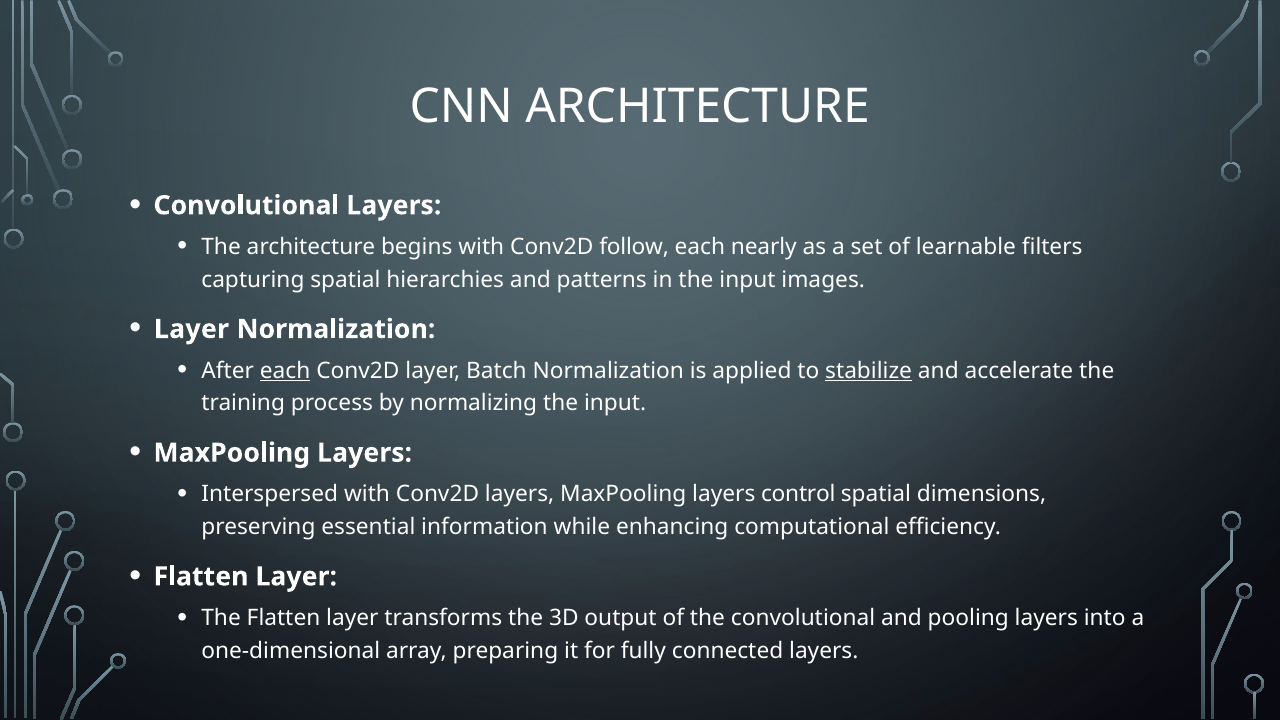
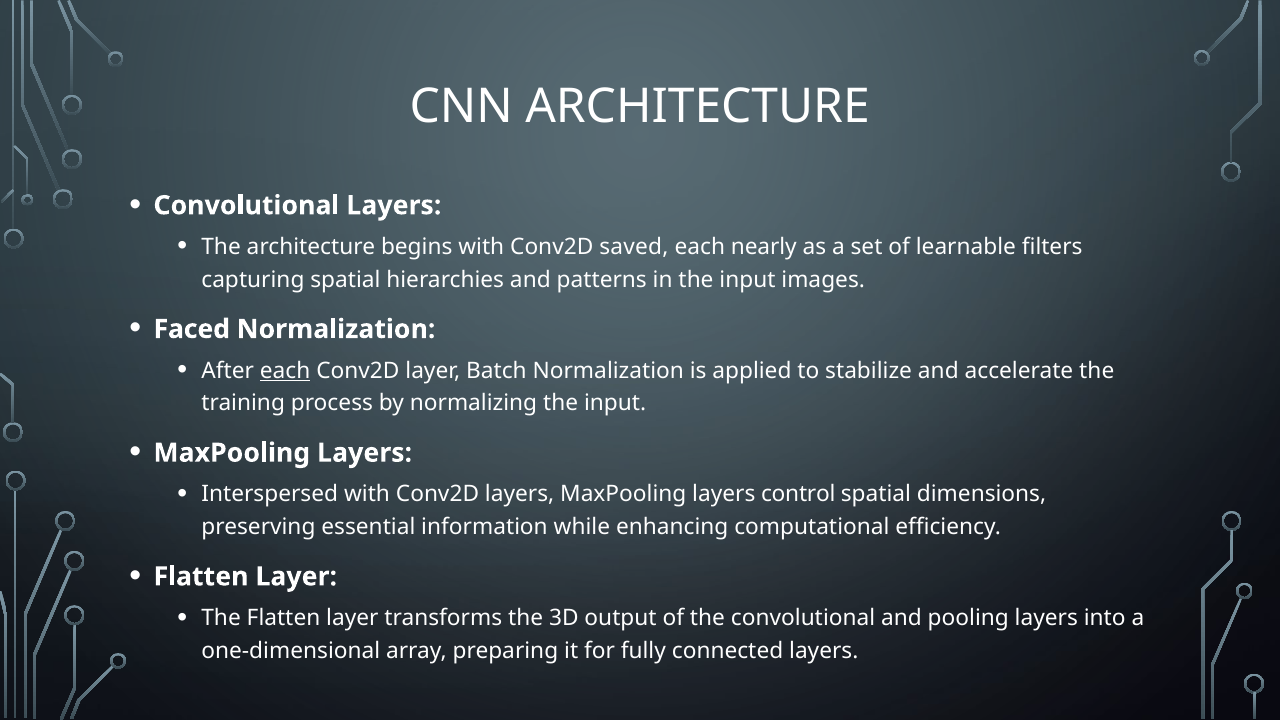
follow: follow -> saved
Layer at (191, 329): Layer -> Faced
stabilize underline: present -> none
